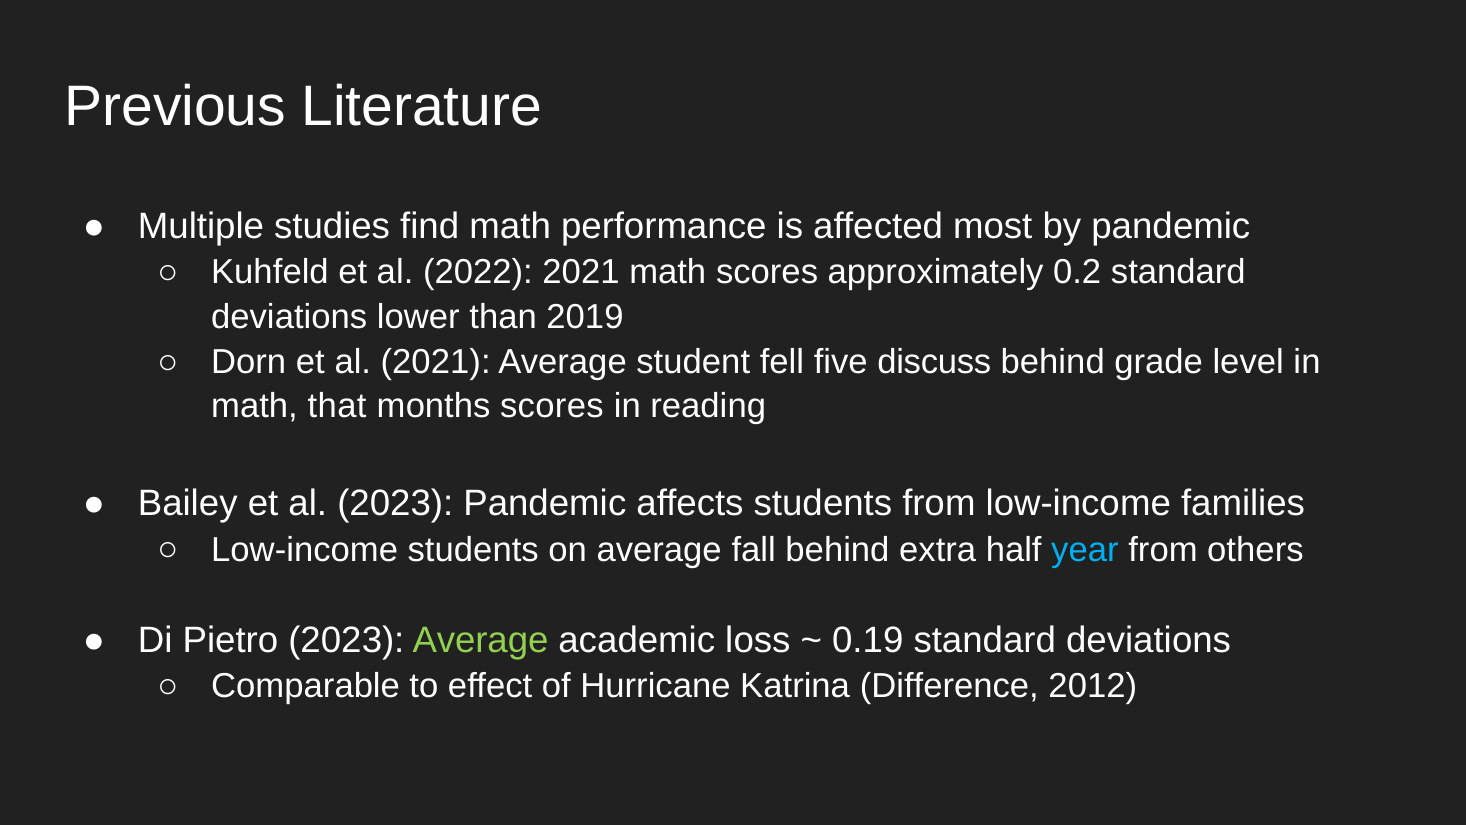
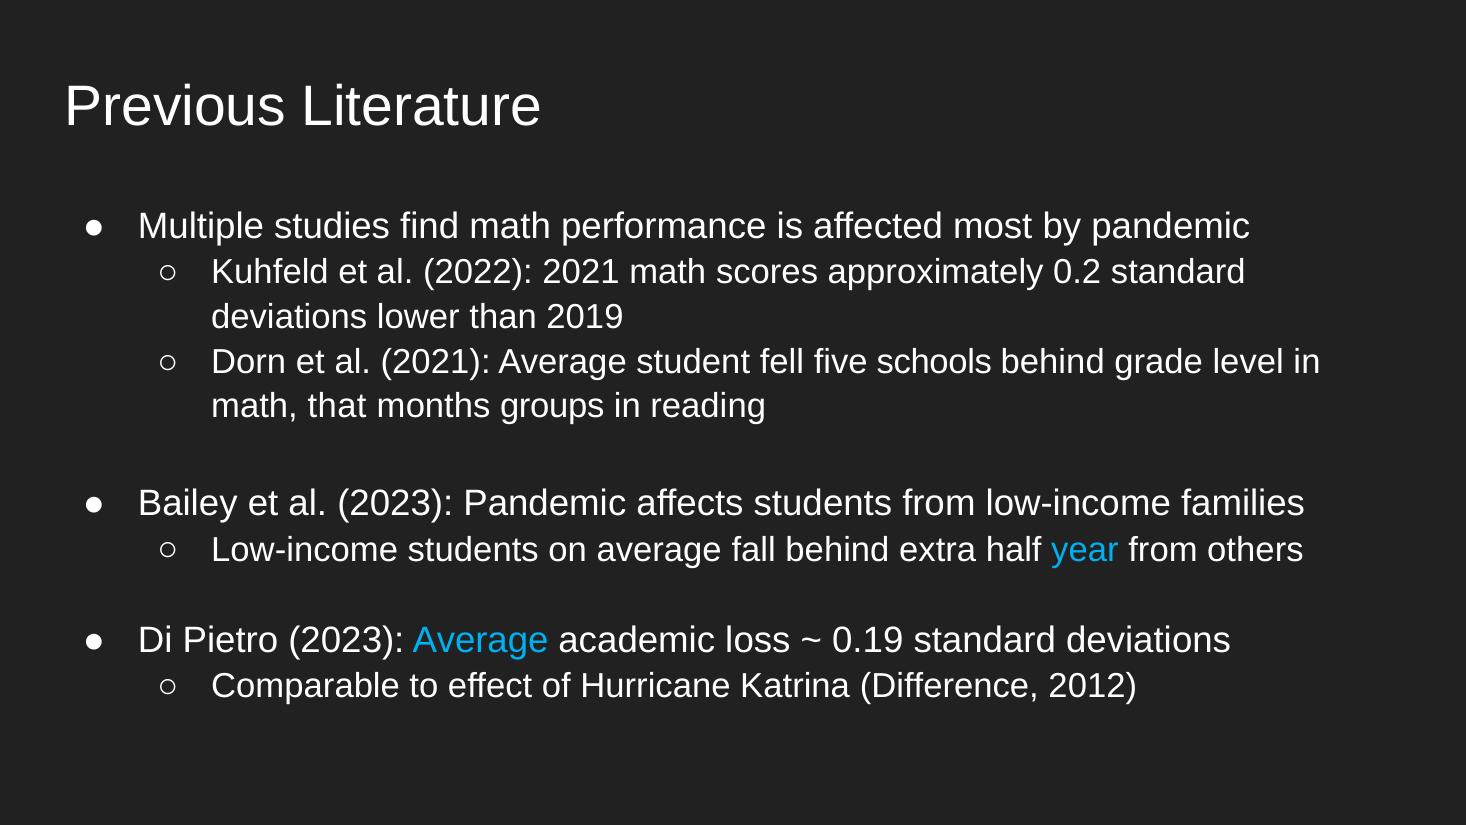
discuss: discuss -> schools
months scores: scores -> groups
Average at (480, 640) colour: light green -> light blue
